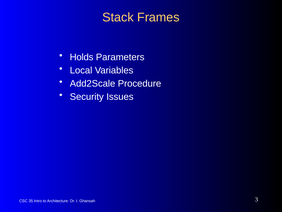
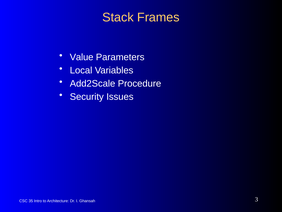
Holds: Holds -> Value
